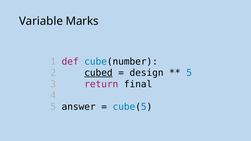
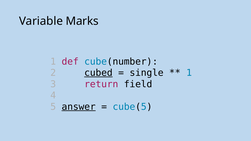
design: design -> single
5 at (189, 73): 5 -> 1
final: final -> field
answer underline: none -> present
